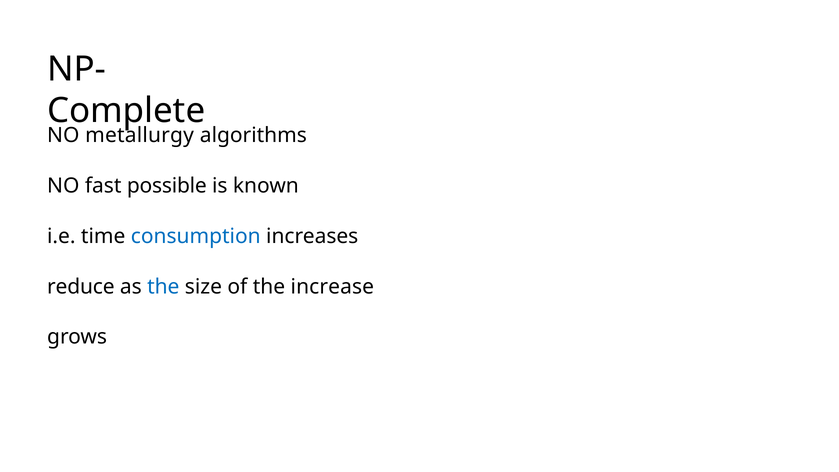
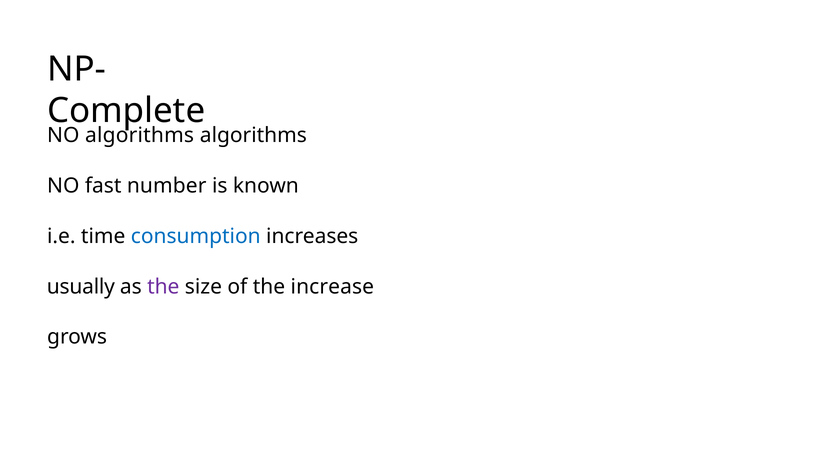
NO metallurgy: metallurgy -> algorithms
possible: possible -> number
reduce: reduce -> usually
the at (163, 287) colour: blue -> purple
